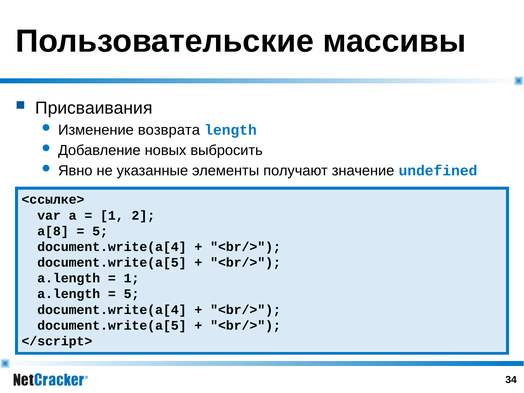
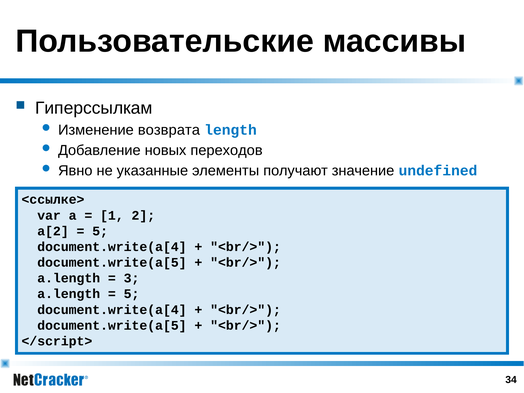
Присваивания: Присваивания -> Гиперссылкам
выбросить: выбросить -> переходов
a[8: a[8 -> a[2
1 at (132, 278): 1 -> 3
